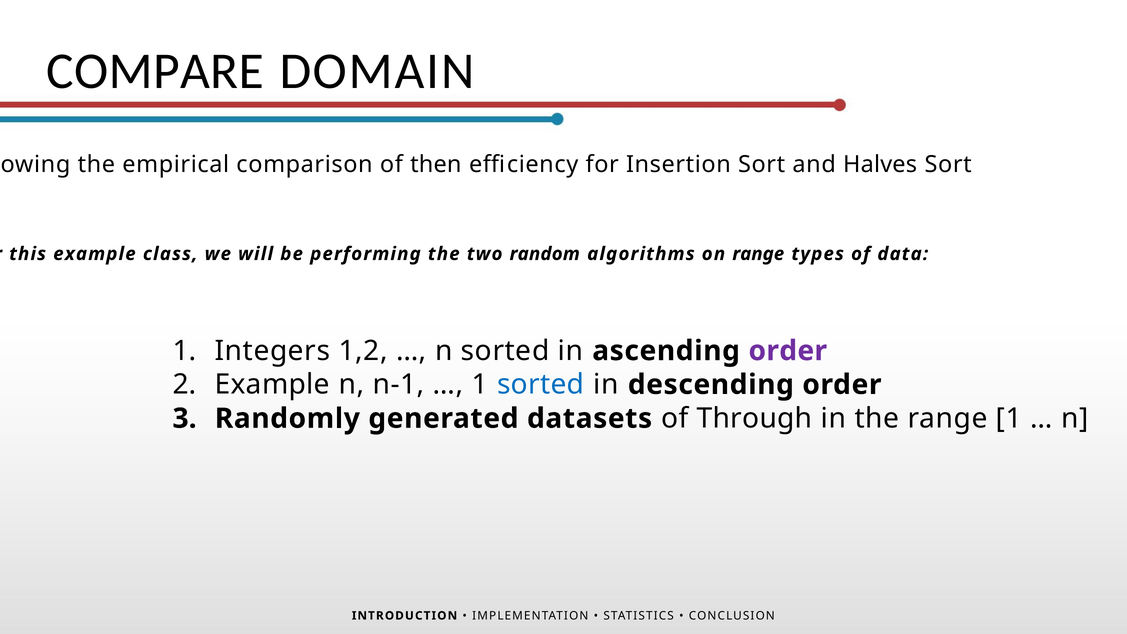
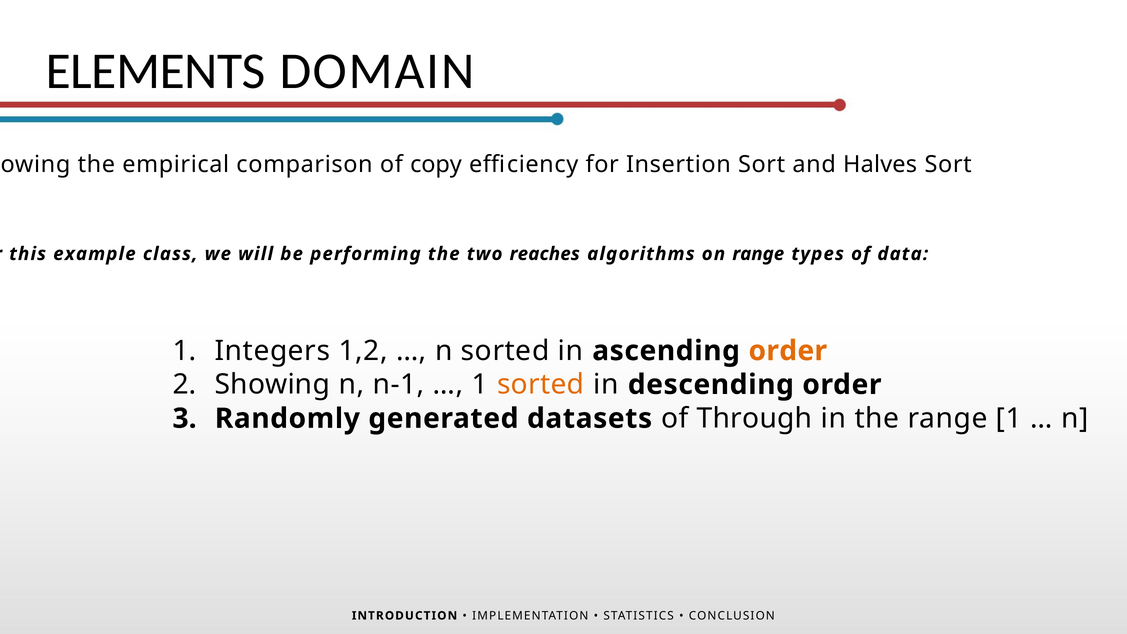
COMPARE: COMPARE -> ELEMENTS
then: then -> copy
random: random -> reaches
order at (788, 351) colour: purple -> orange
Example at (272, 385): Example -> Showing
sorted at (541, 385) colour: blue -> orange
